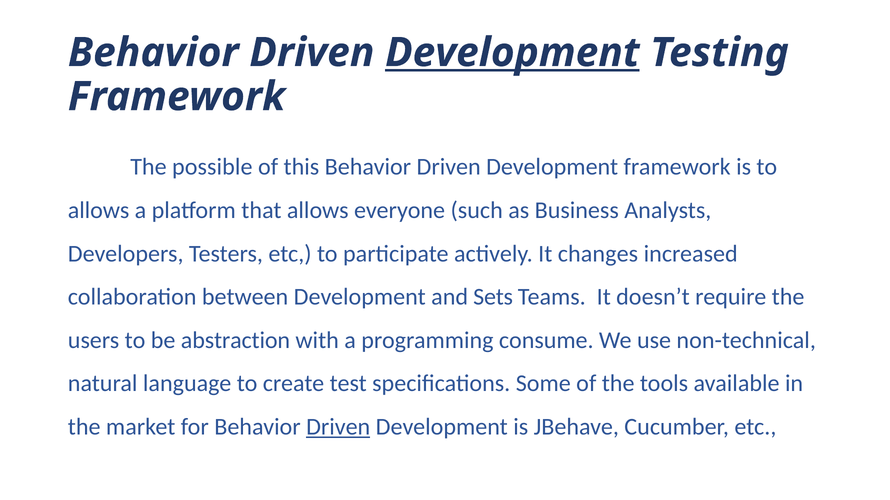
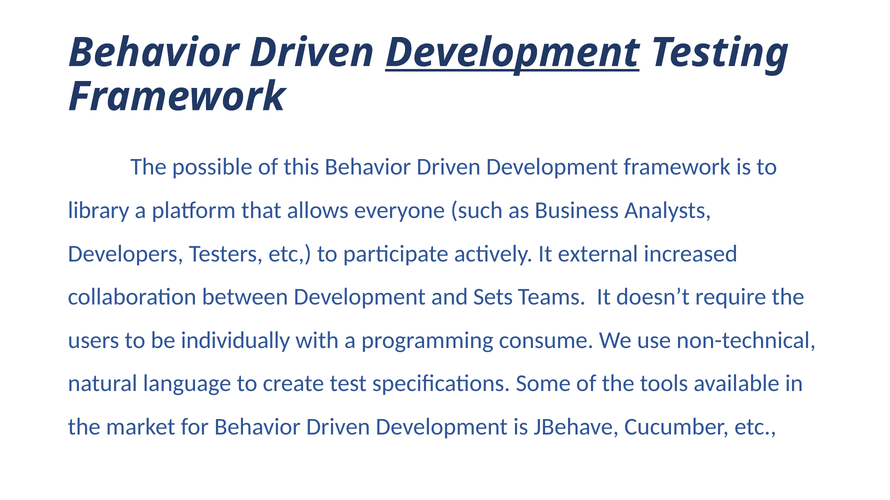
allows at (99, 211): allows -> library
changes: changes -> external
abstraction: abstraction -> individually
Driven at (338, 427) underline: present -> none
